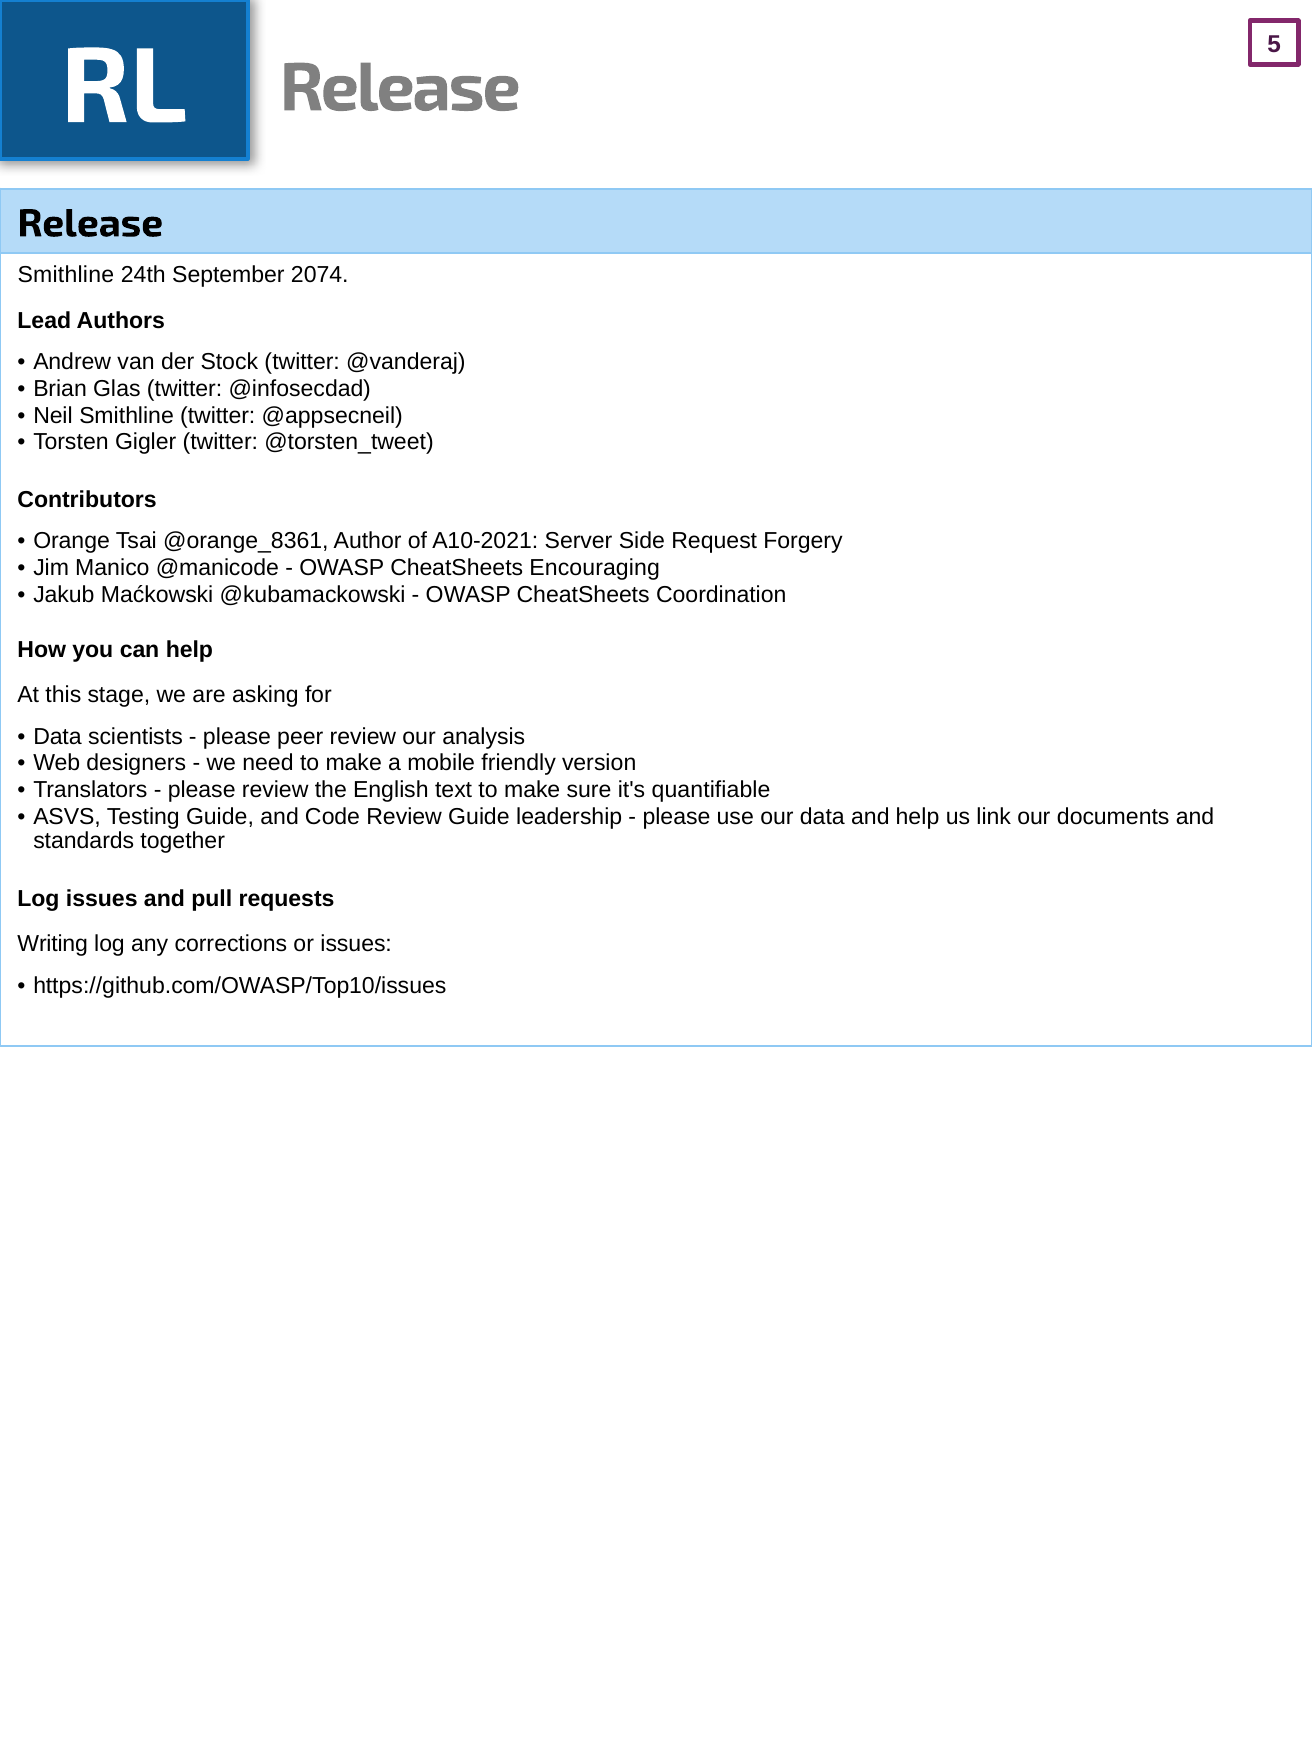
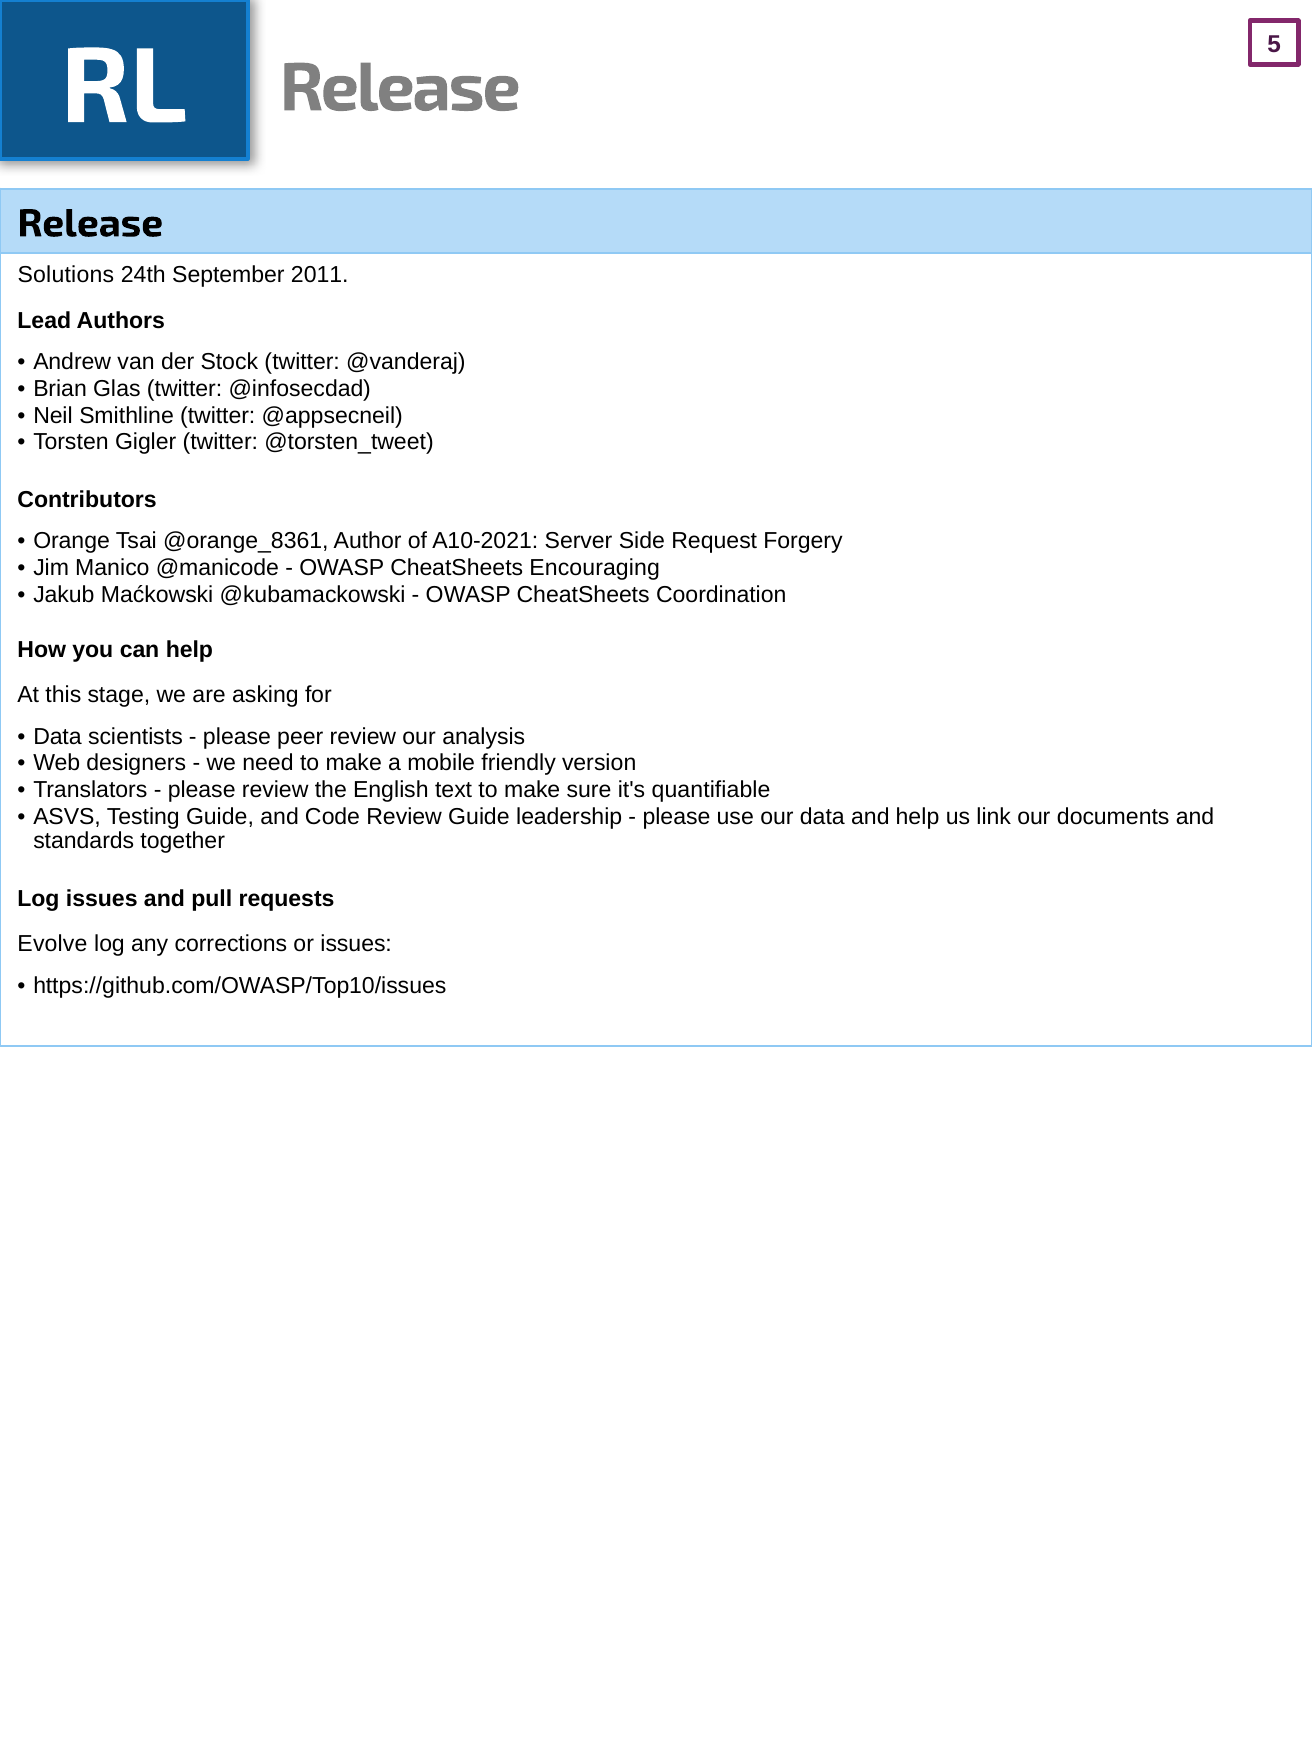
Smithline at (66, 275): Smithline -> Solutions
2074: 2074 -> 2011
Writing: Writing -> Evolve
